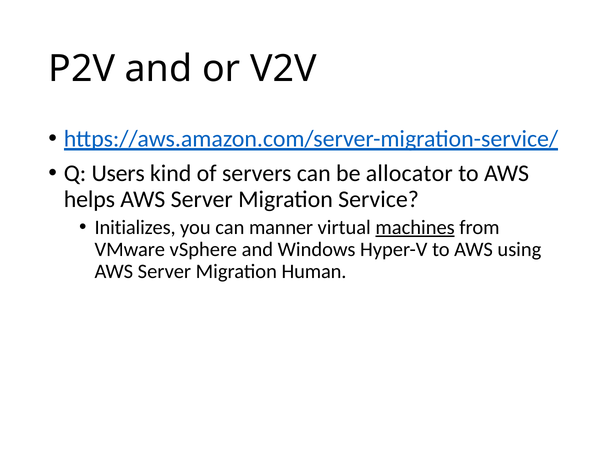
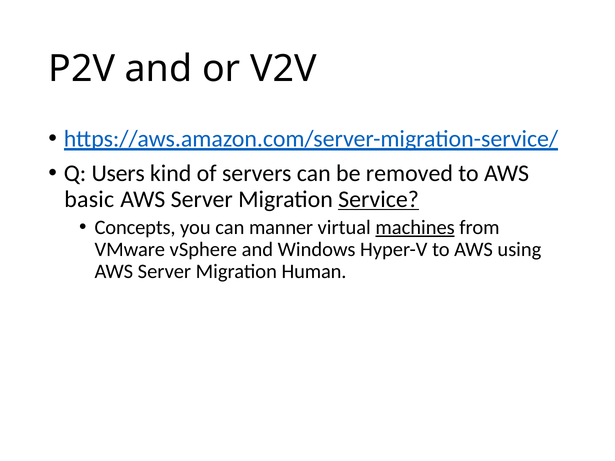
allocator: allocator -> removed
helps: helps -> basic
Service underline: none -> present
Initializes: Initializes -> Concepts
